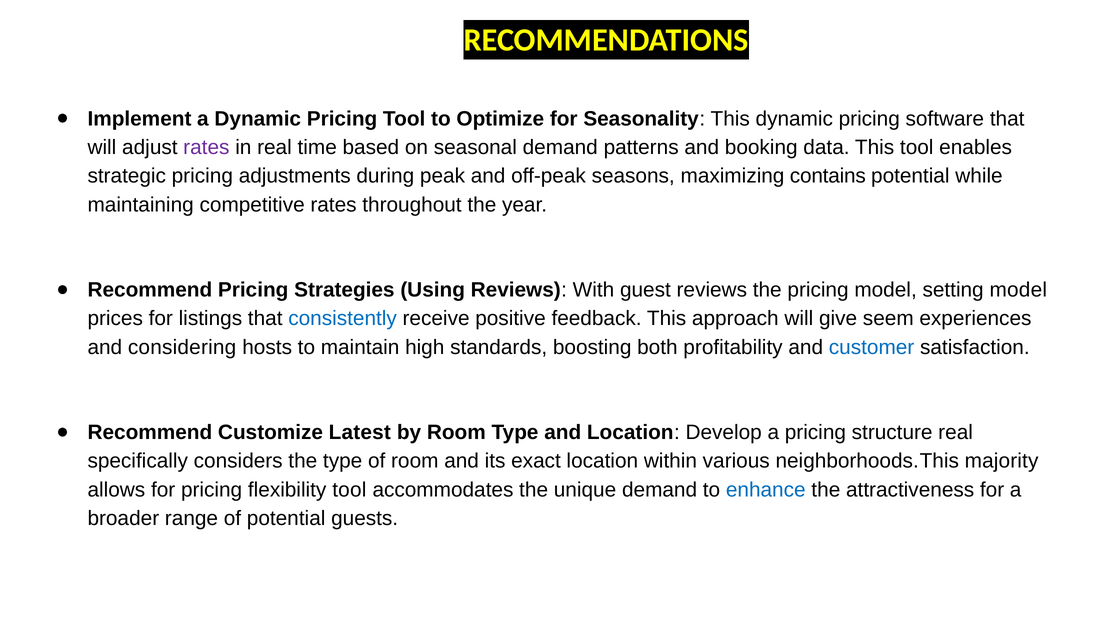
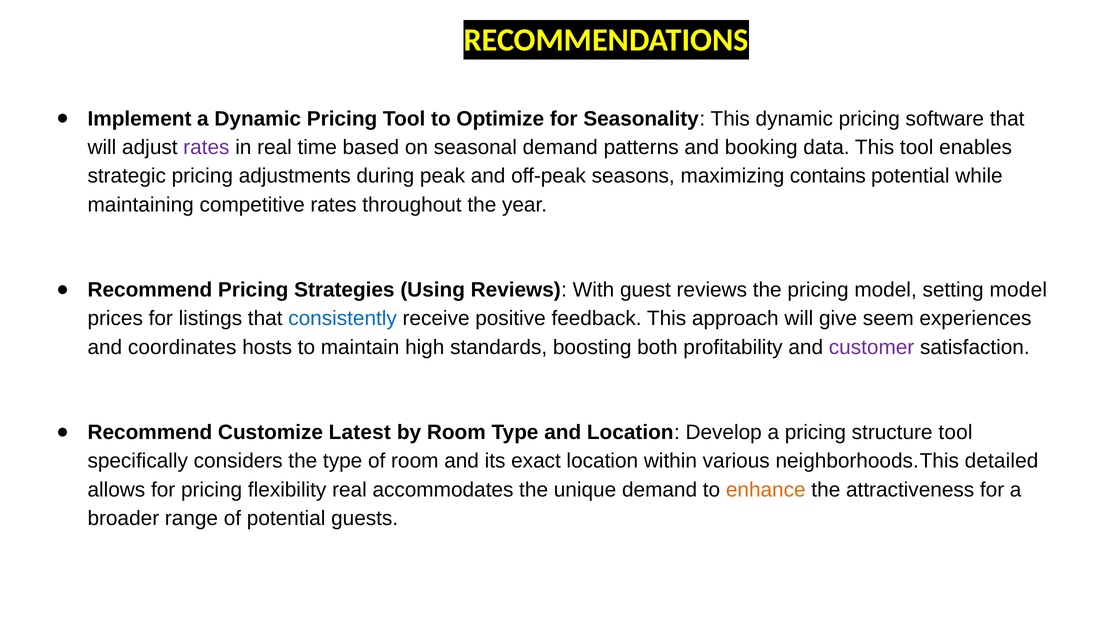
considering: considering -> coordinates
customer colour: blue -> purple
structure real: real -> tool
majority: majority -> detailed
flexibility tool: tool -> real
enhance colour: blue -> orange
